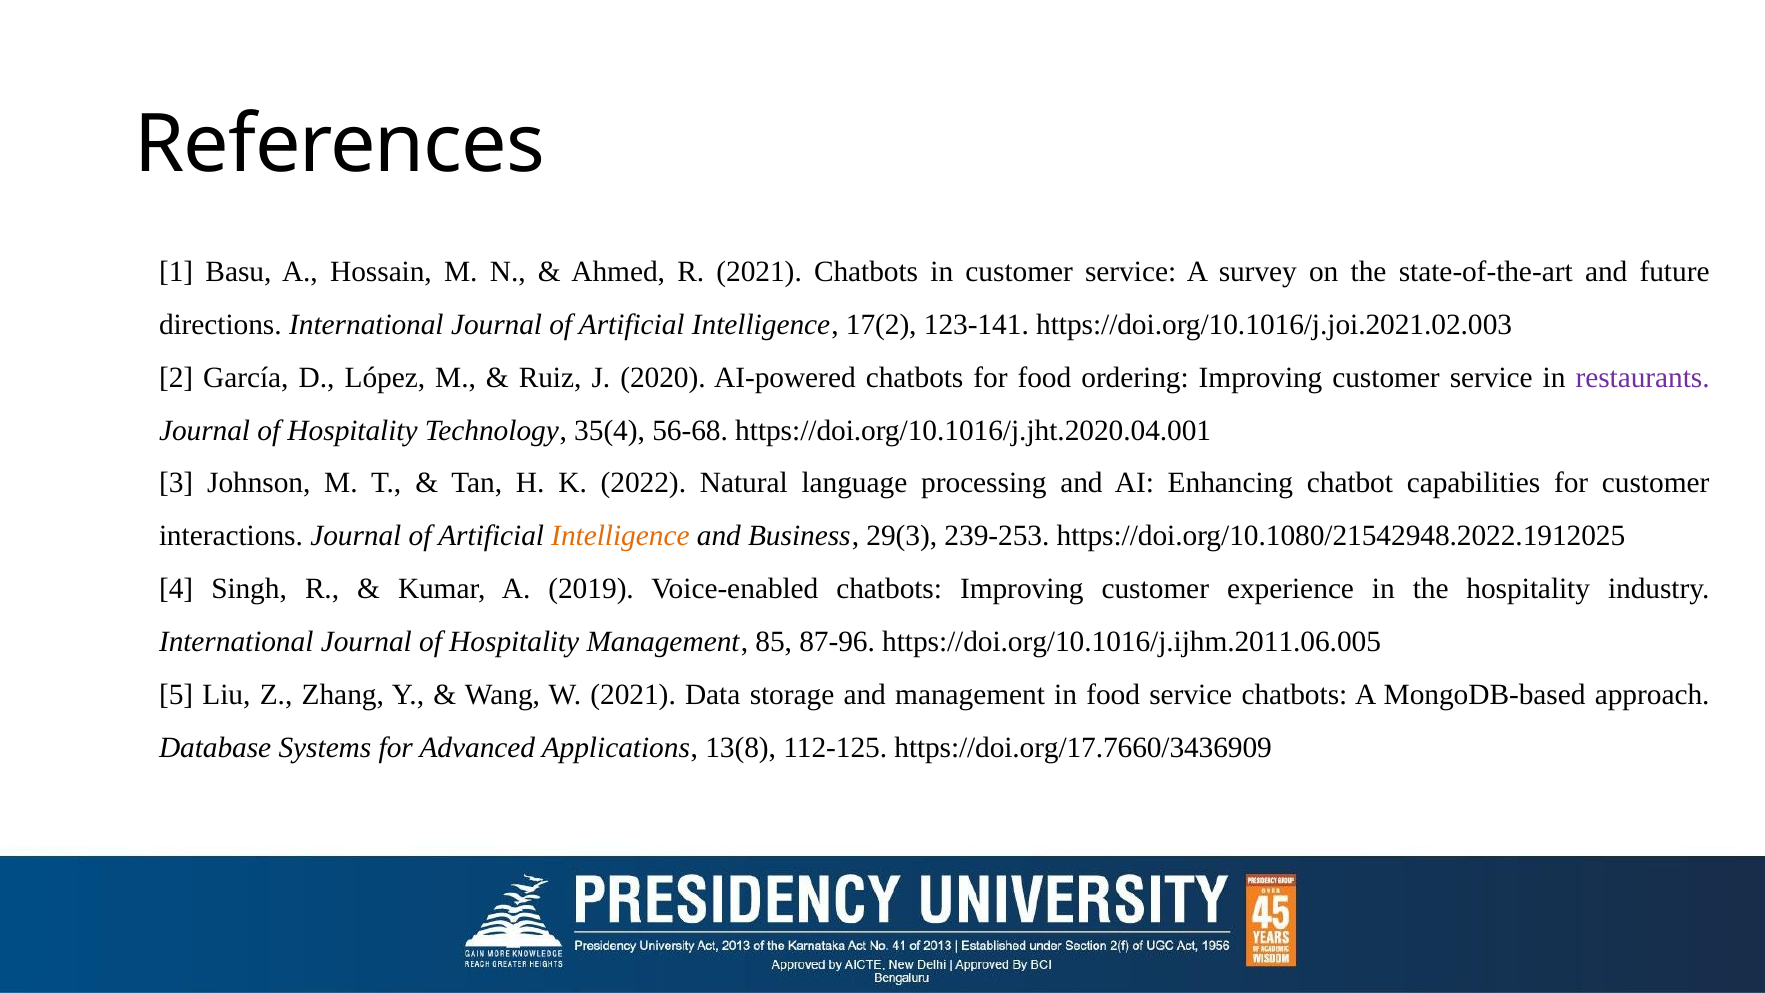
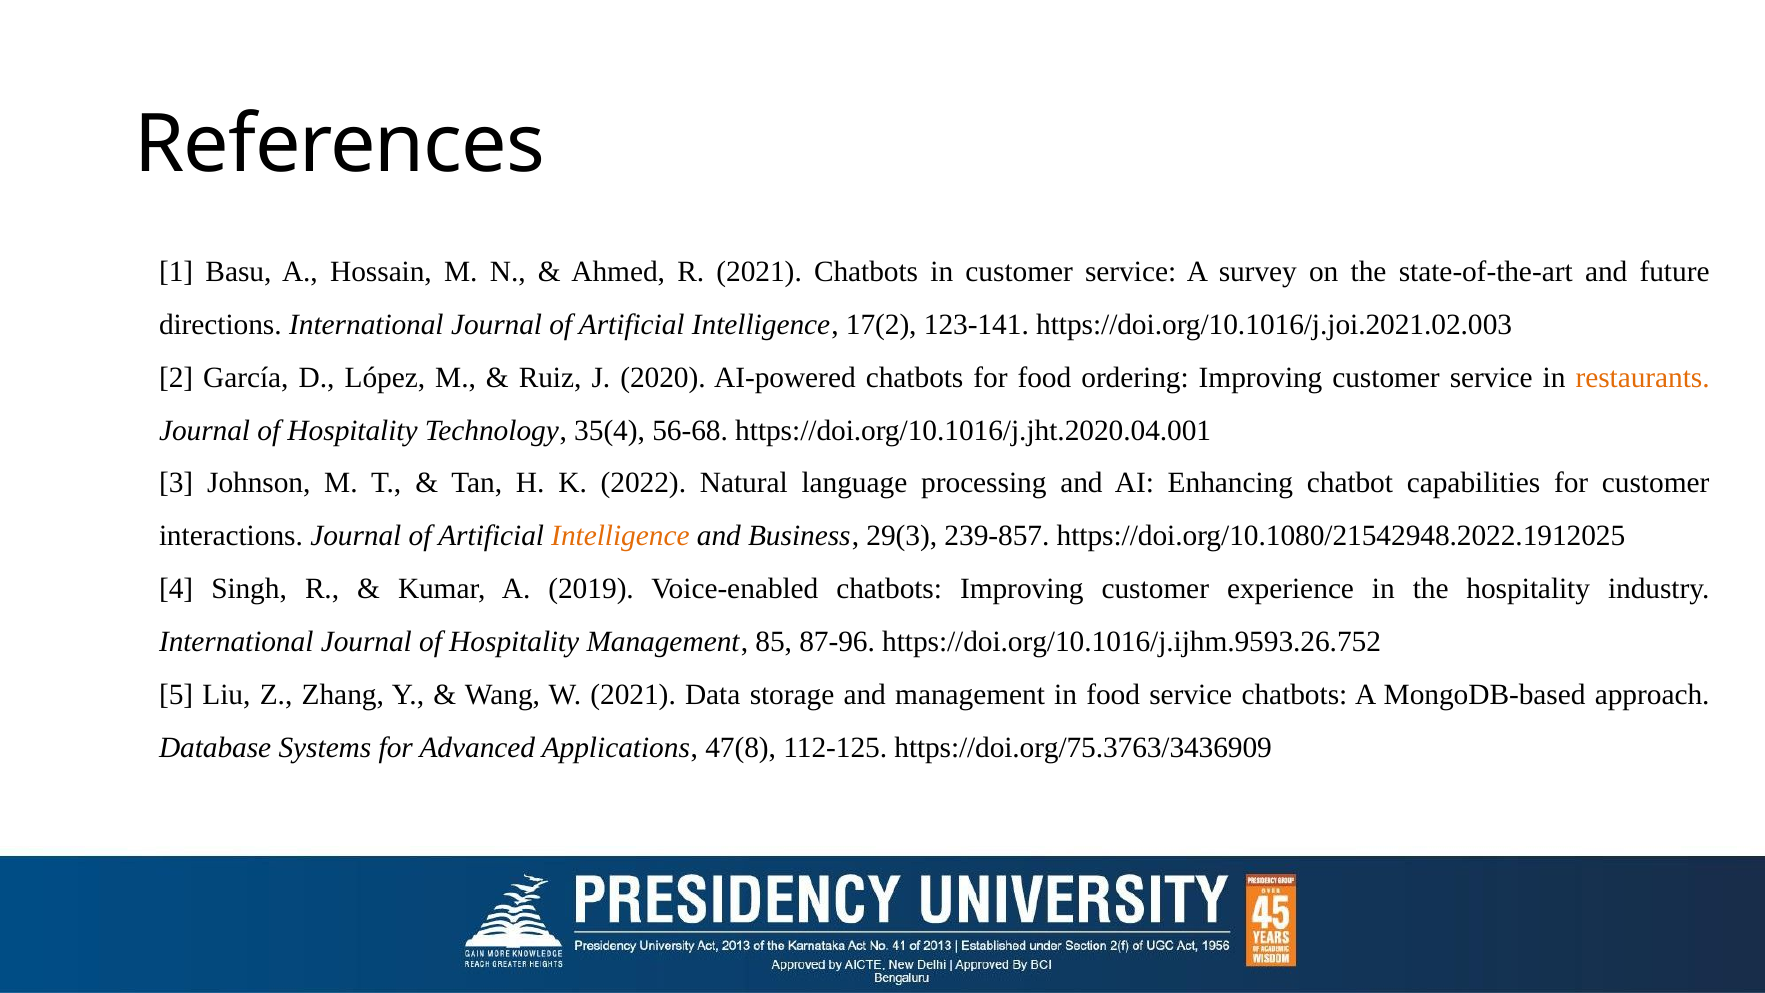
restaurants colour: purple -> orange
239-253: 239-253 -> 239-857
https://doi.org/10.1016/j.ijhm.2011.06.005: https://doi.org/10.1016/j.ijhm.2011.06.005 -> https://doi.org/10.1016/j.ijhm.9593.26.752
13(8: 13(8 -> 47(8
https://doi.org/17.7660/3436909: https://doi.org/17.7660/3436909 -> https://doi.org/75.3763/3436909
